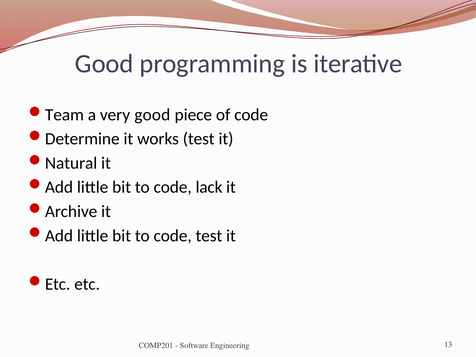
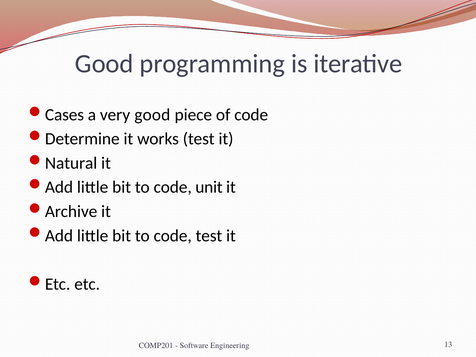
Team: Team -> Cases
lack: lack -> unit
